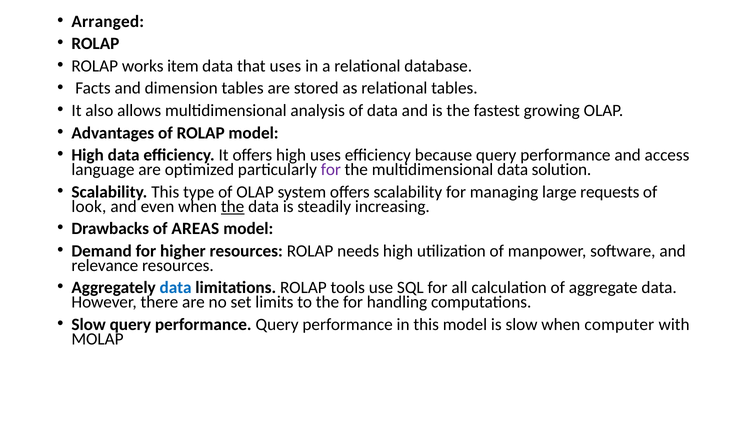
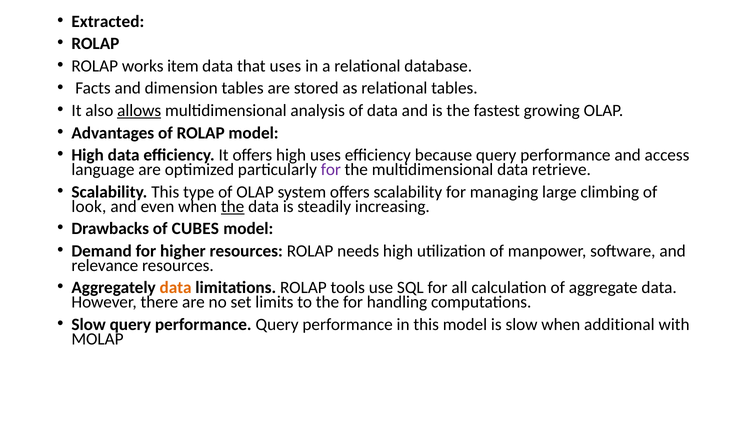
Arranged: Arranged -> Extracted
allows underline: none -> present
solution: solution -> retrieve
requests: requests -> climbing
AREAS: AREAS -> CUBES
data at (176, 288) colour: blue -> orange
computer: computer -> additional
